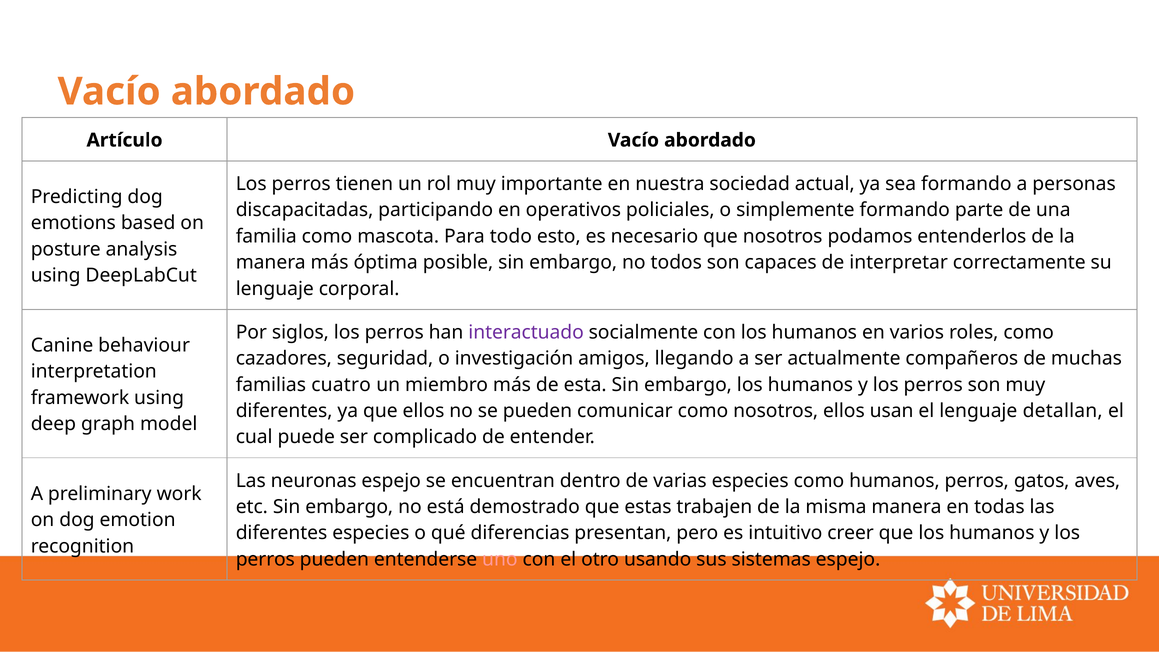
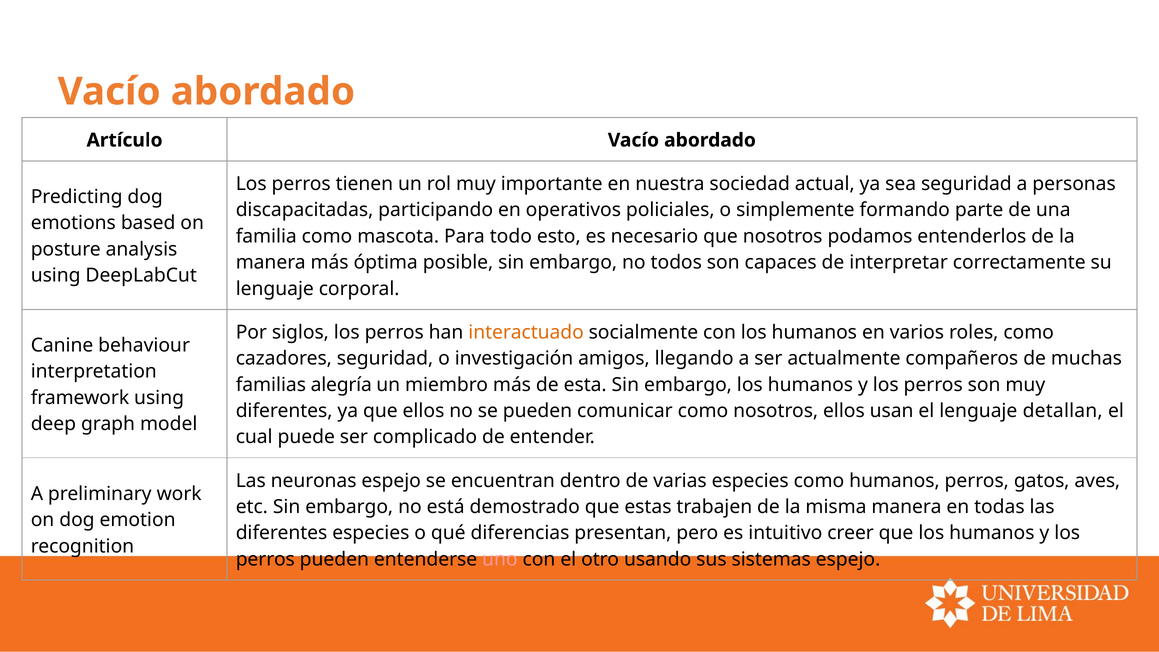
sea formando: formando -> seguridad
interactuado colour: purple -> orange
cuatro: cuatro -> alegría
